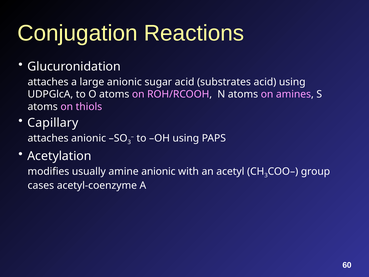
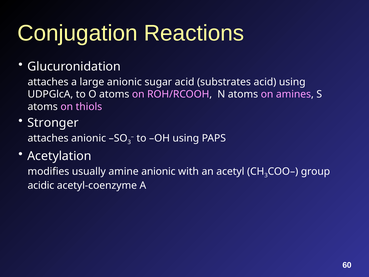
Capillary: Capillary -> Stronger
cases: cases -> acidic
